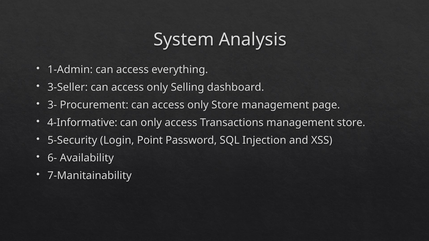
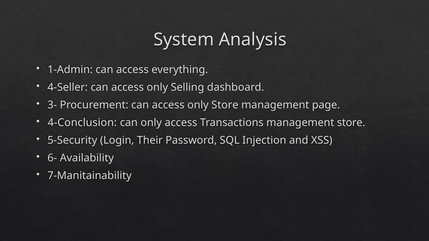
3-Seller: 3-Seller -> 4-Seller
4-Informative: 4-Informative -> 4-Conclusion
Point: Point -> Their
